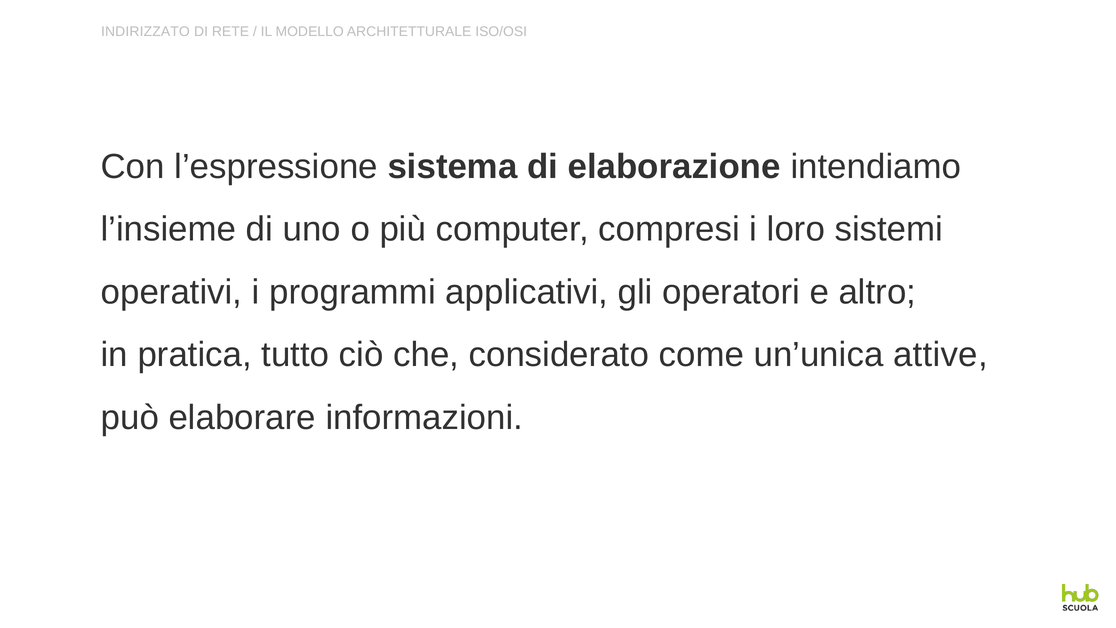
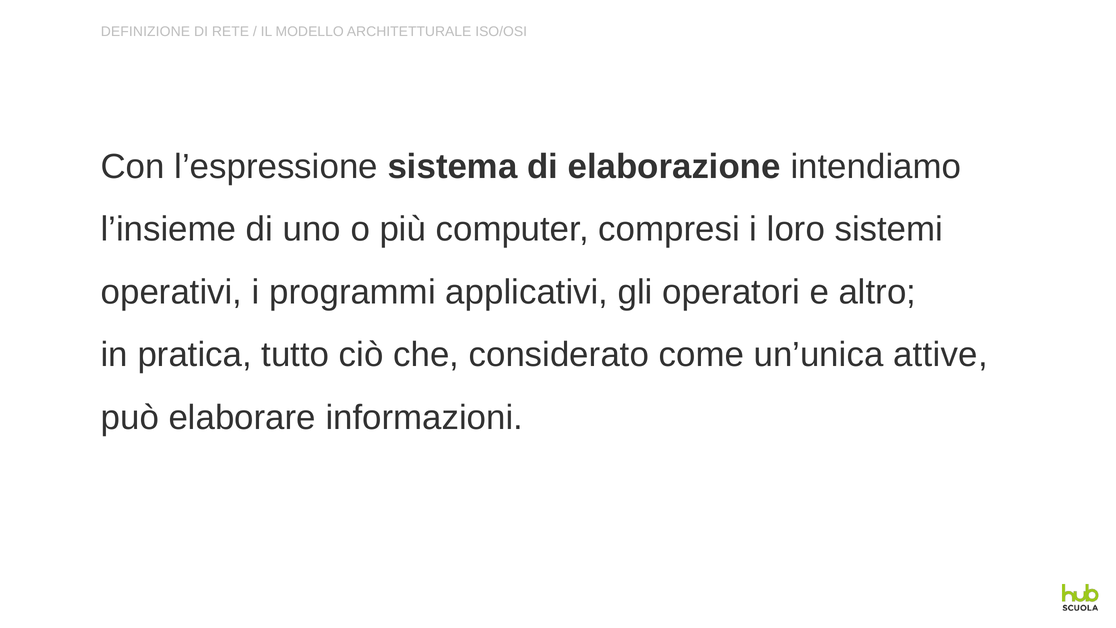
INDIRIZZATO: INDIRIZZATO -> DEFINIZIONE
